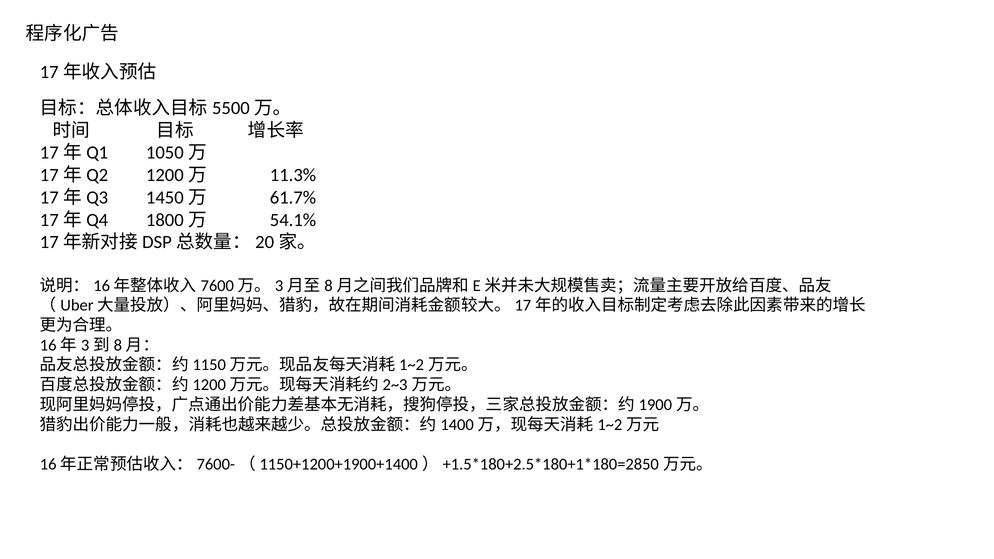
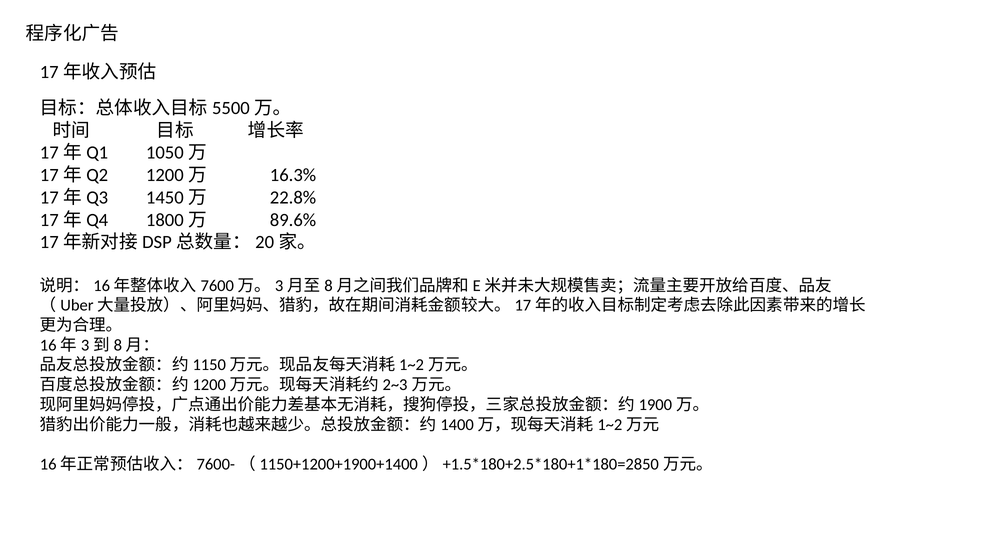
11.3%: 11.3% -> 16.3%
61.7%: 61.7% -> 22.8%
54.1%: 54.1% -> 89.6%
